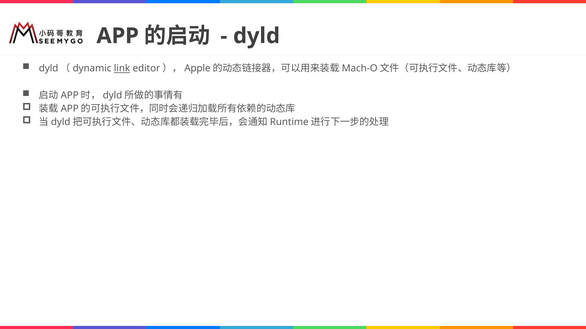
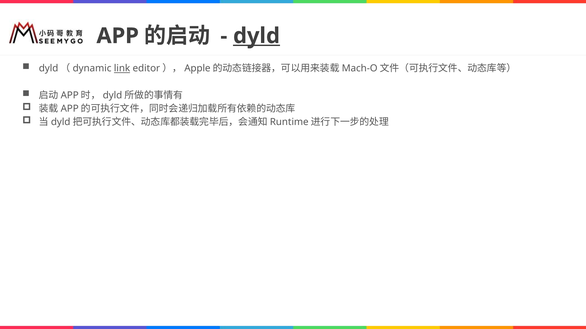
dyld underline: none -> present
